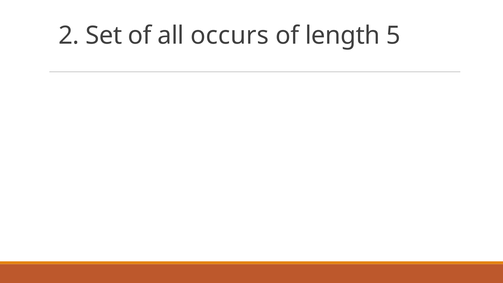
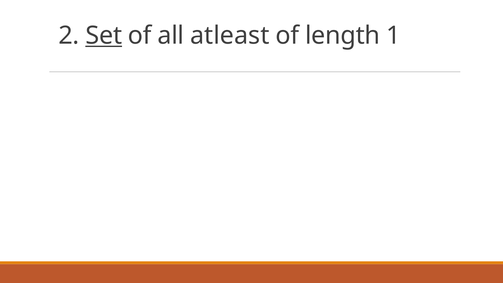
Set underline: none -> present
occurs: occurs -> atleast
5: 5 -> 1
